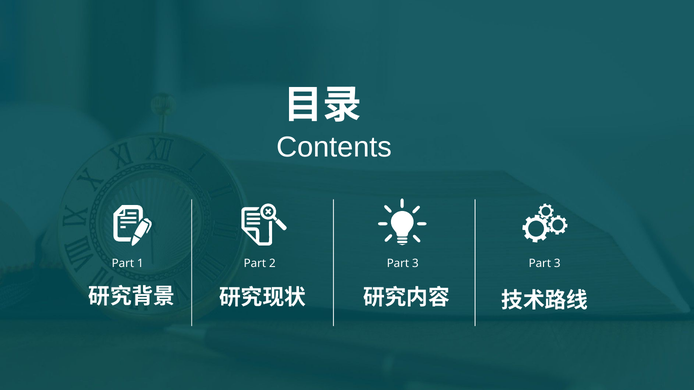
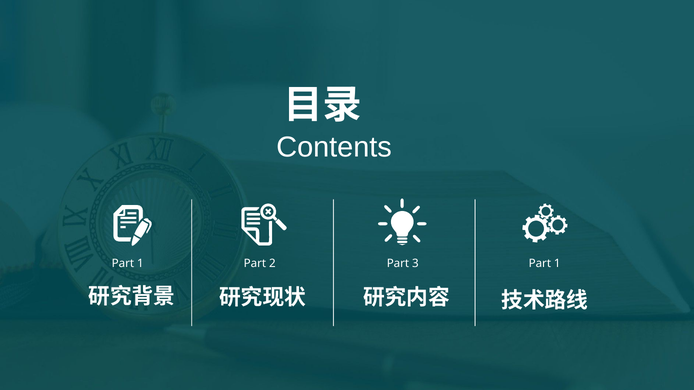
3 Part 3: 3 -> 1
